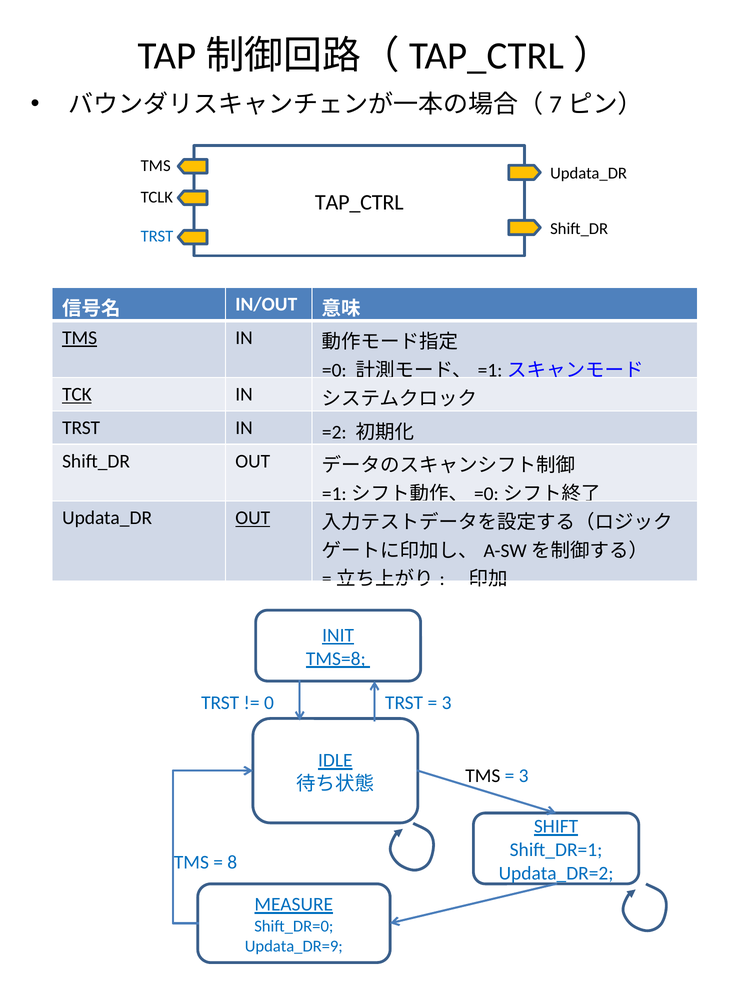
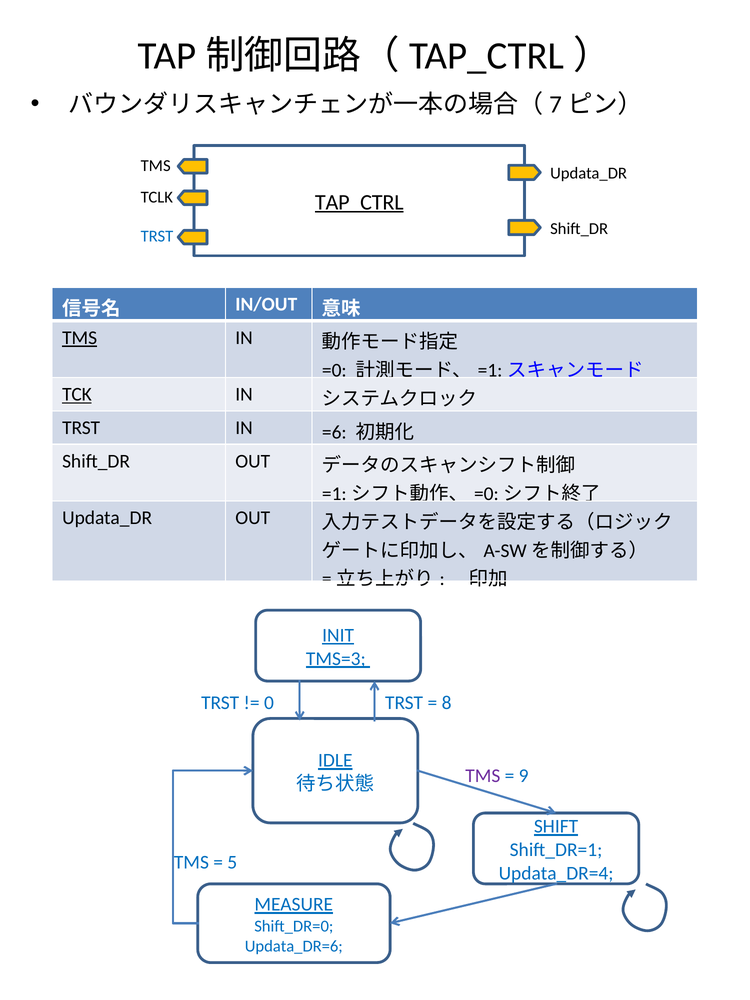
TAP_CTRL underline: none -> present
=2: =2 -> =6
OUT at (253, 518) underline: present -> none
TMS=8: TMS=8 -> TMS=3
3 at (447, 703): 3 -> 8
TMS at (483, 776) colour: black -> purple
3 at (524, 776): 3 -> 9
8: 8 -> 5
Updata_DR=2: Updata_DR=2 -> Updata_DR=4
Updata_DR=9: Updata_DR=9 -> Updata_DR=6
